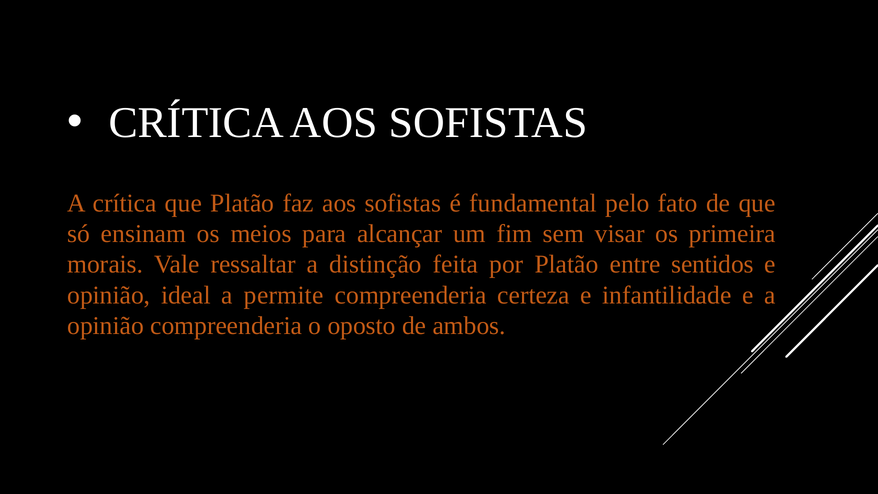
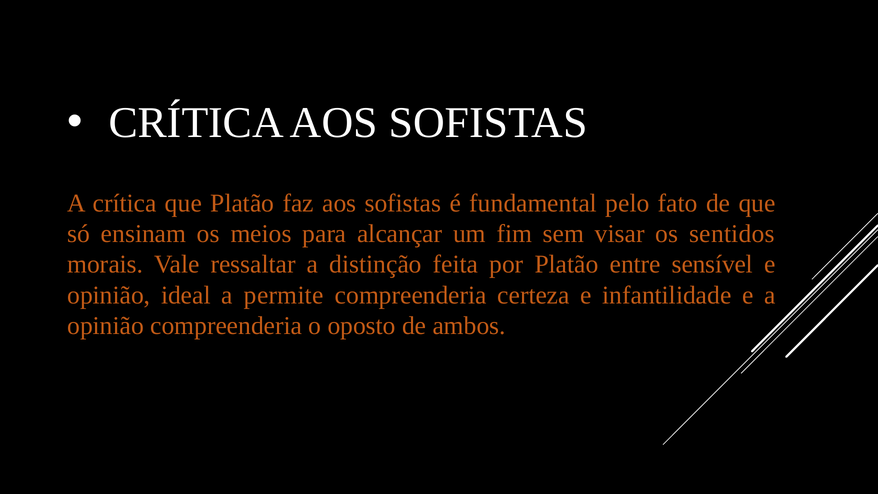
primeira: primeira -> sentidos
sentidos: sentidos -> sensível
